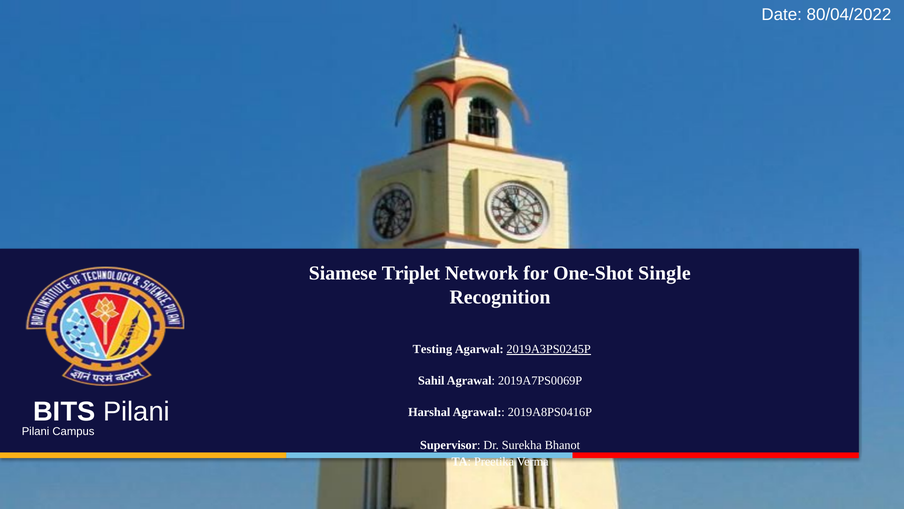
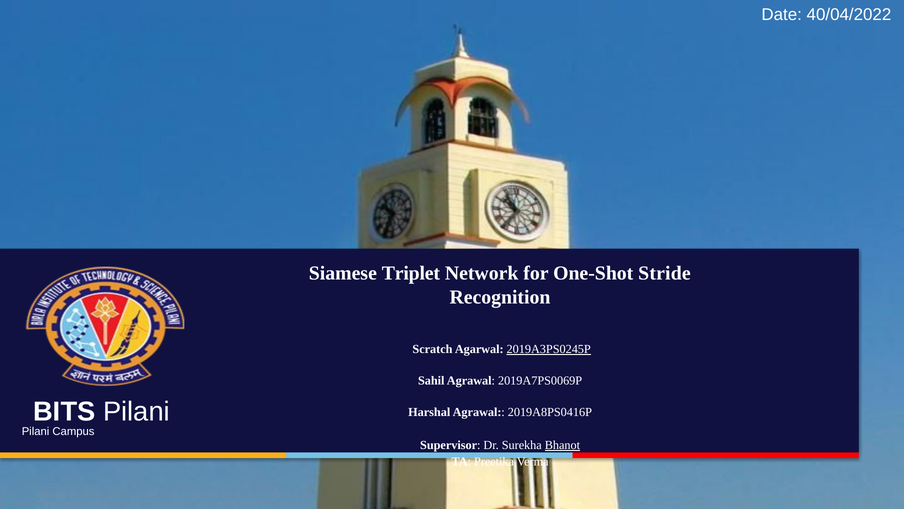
80/04/2022: 80/04/2022 -> 40/04/2022
Single: Single -> Stride
Testing: Testing -> Scratch
Bhanot underline: none -> present
